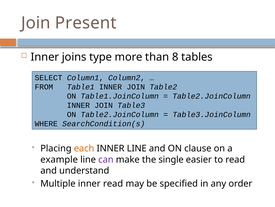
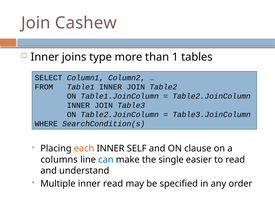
Present: Present -> Cashew
8: 8 -> 1
INNER LINE: LINE -> SELF
example: example -> columns
can colour: purple -> blue
